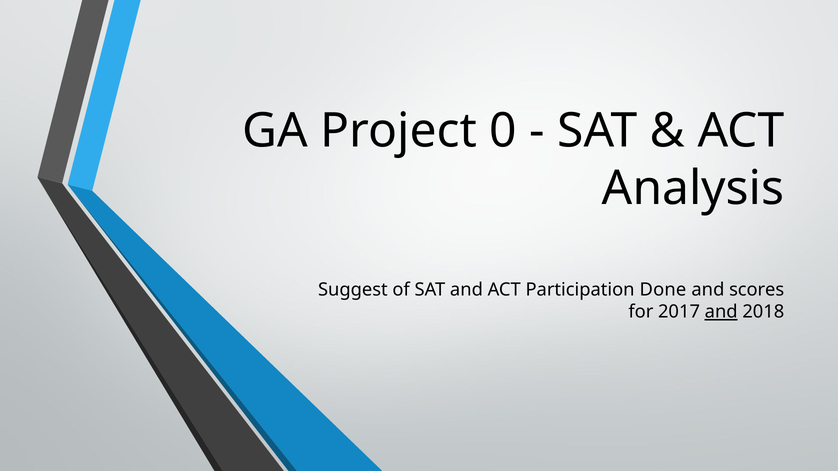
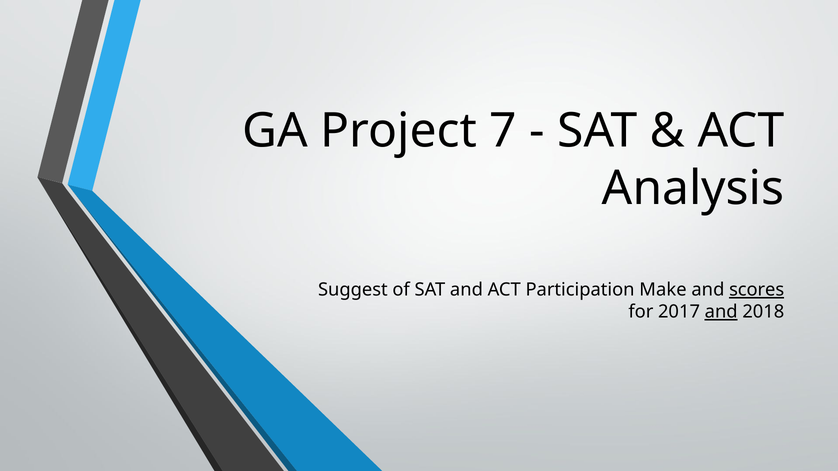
0: 0 -> 7
Done: Done -> Make
scores underline: none -> present
